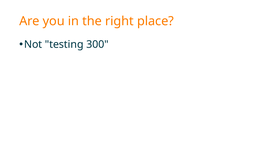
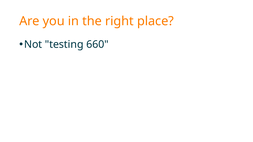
300: 300 -> 660
